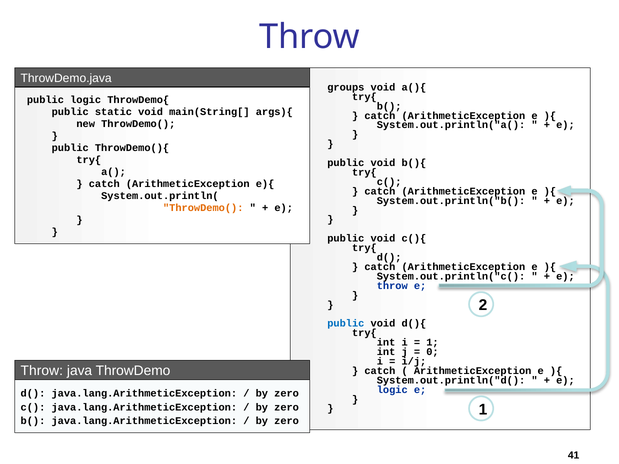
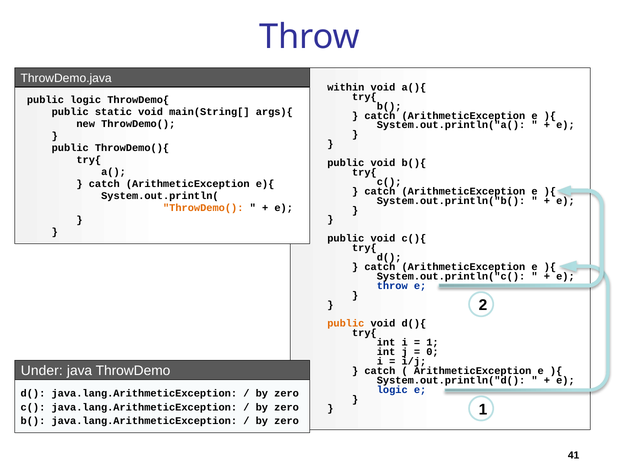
groups: groups -> within
public at (346, 324) colour: blue -> orange
Throw at (42, 371): Throw -> Under
